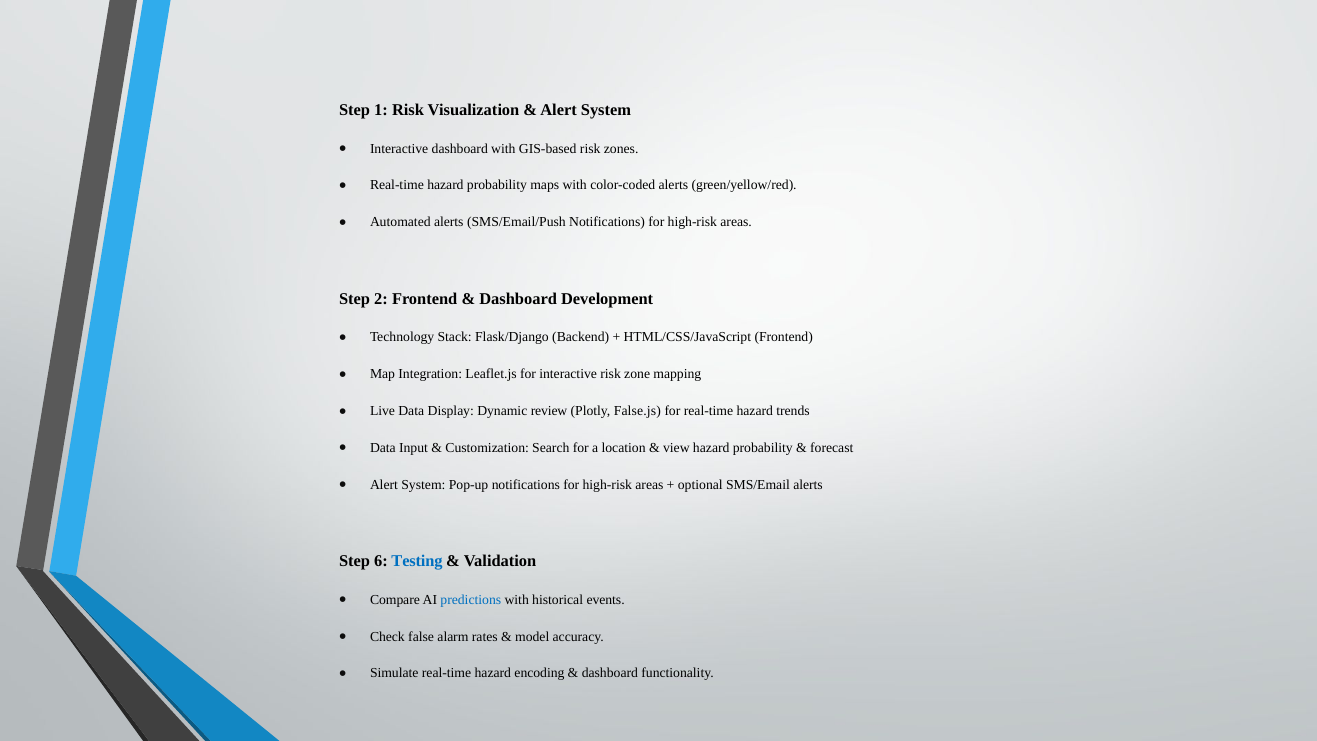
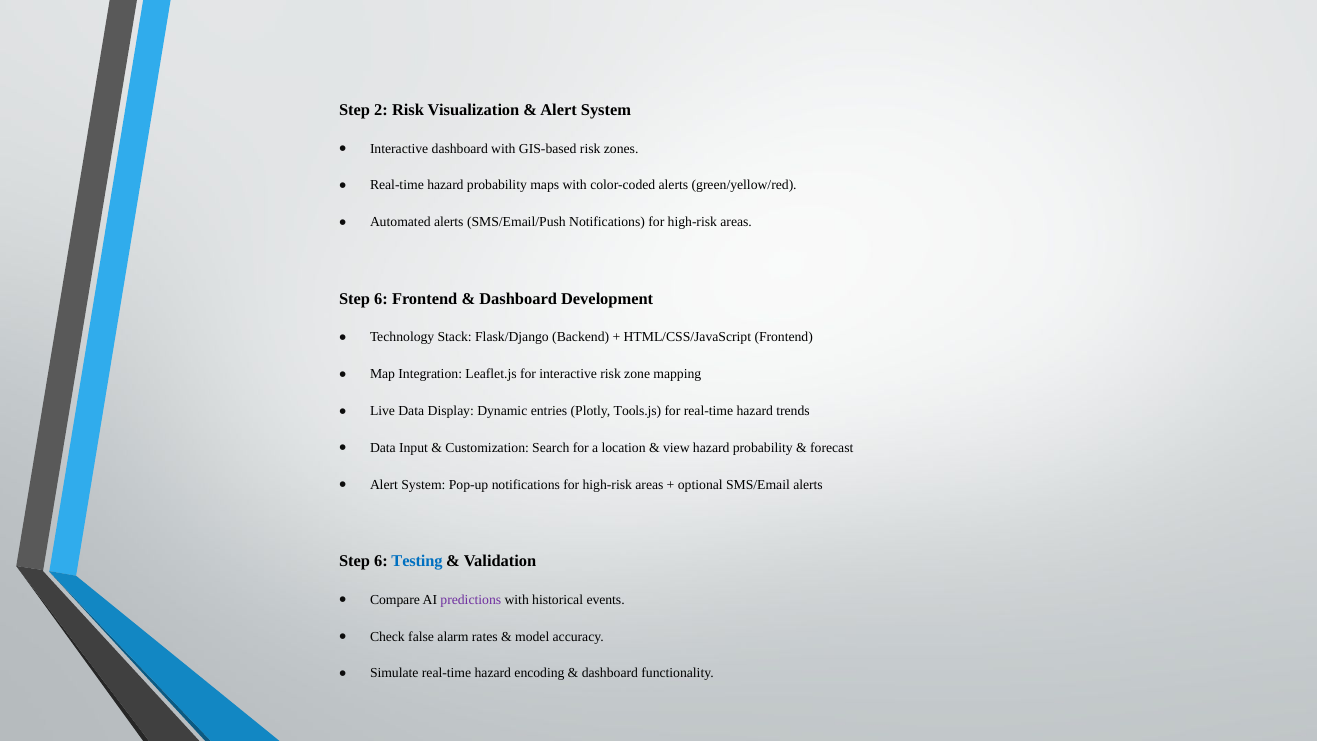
1: 1 -> 2
2 at (381, 299): 2 -> 6
review: review -> entries
False.js: False.js -> Tools.js
predictions colour: blue -> purple
